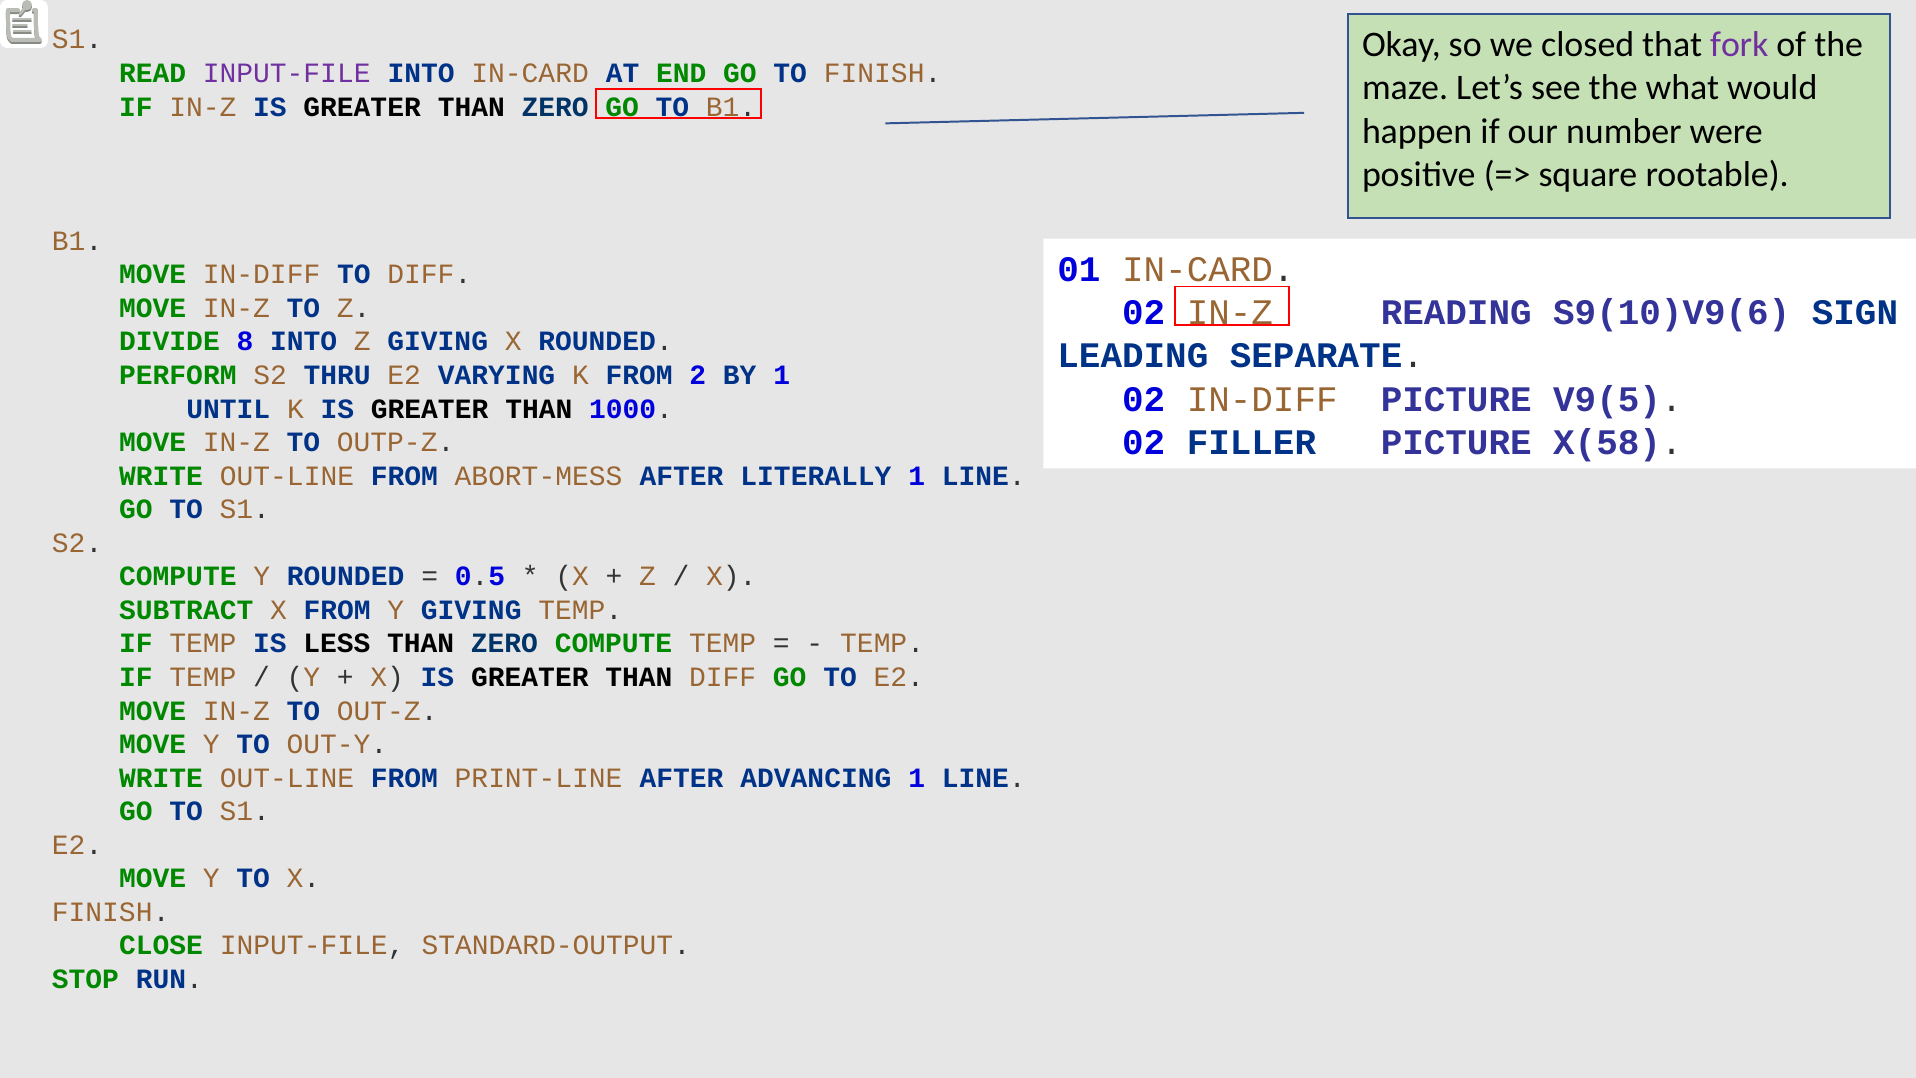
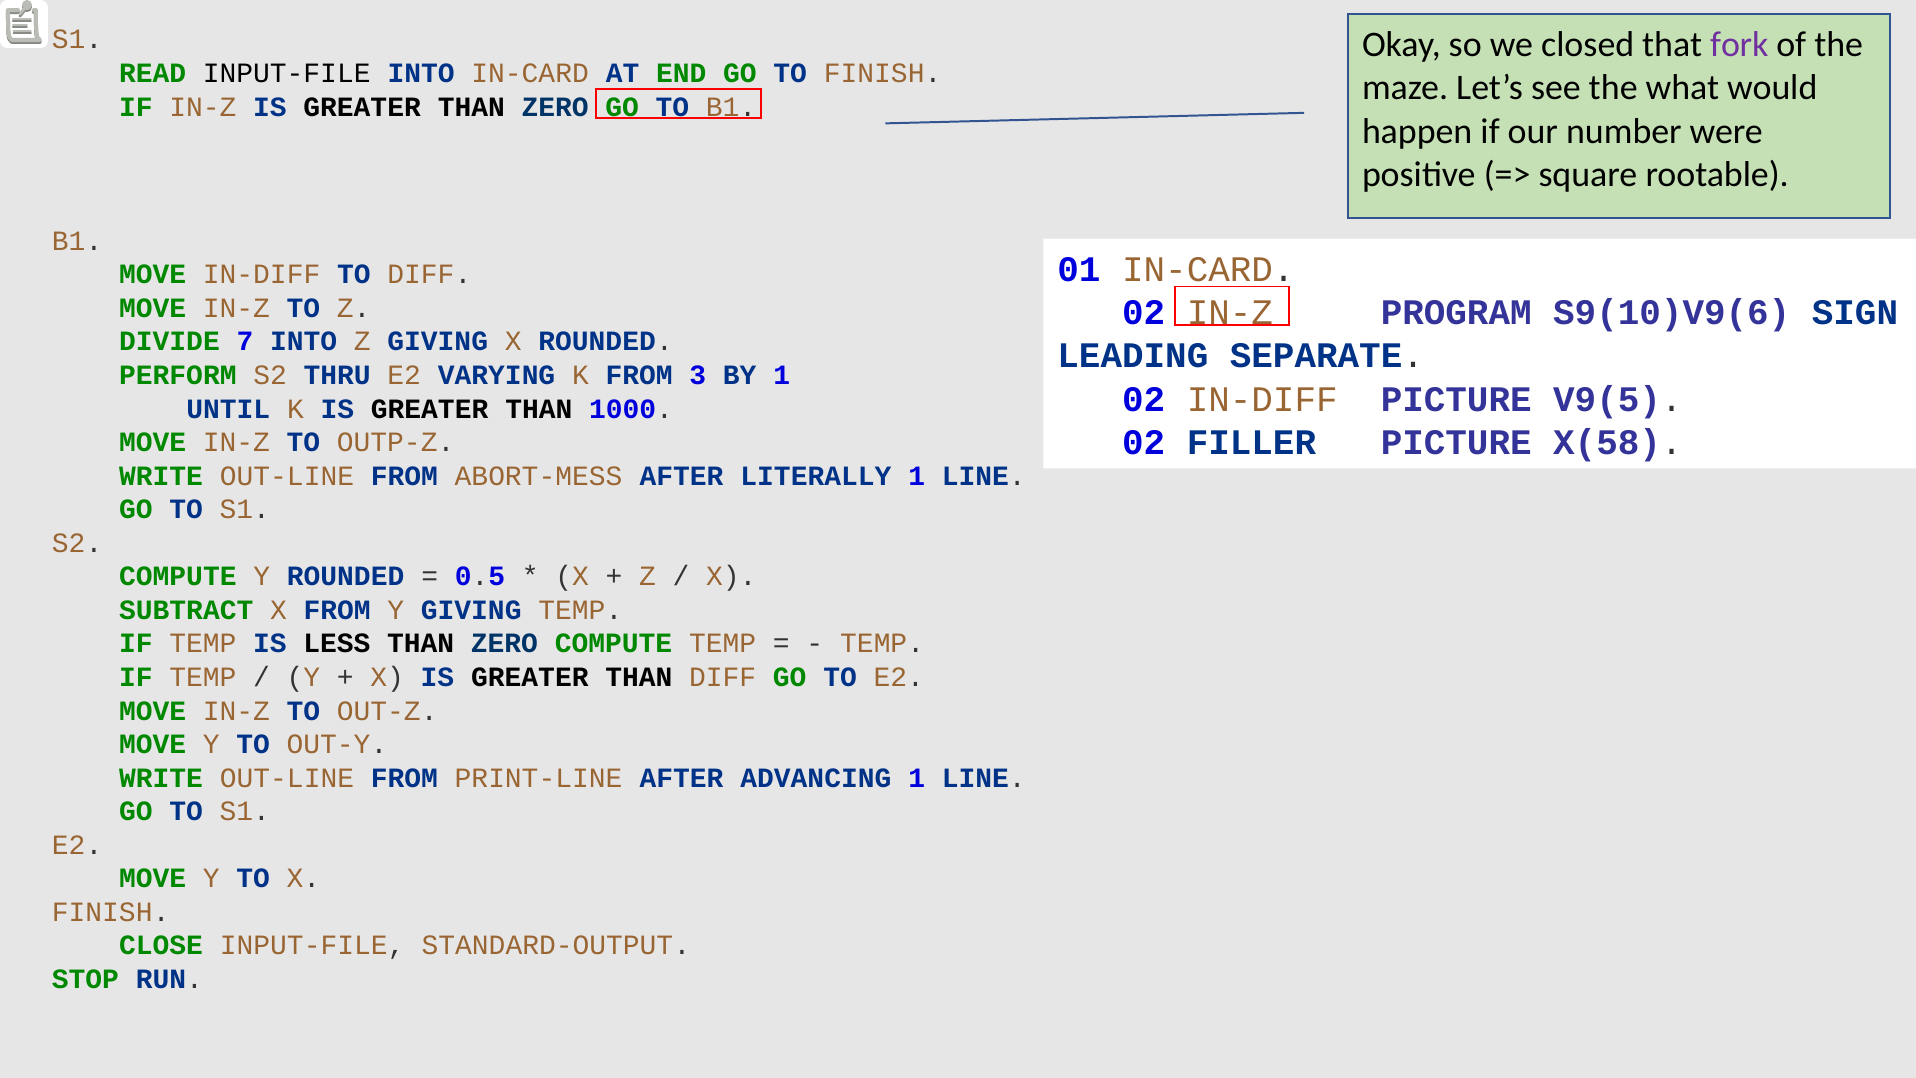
INPUT-FILE at (287, 73) colour: purple -> black
READING: READING -> PROGRAM
8: 8 -> 7
2: 2 -> 3
